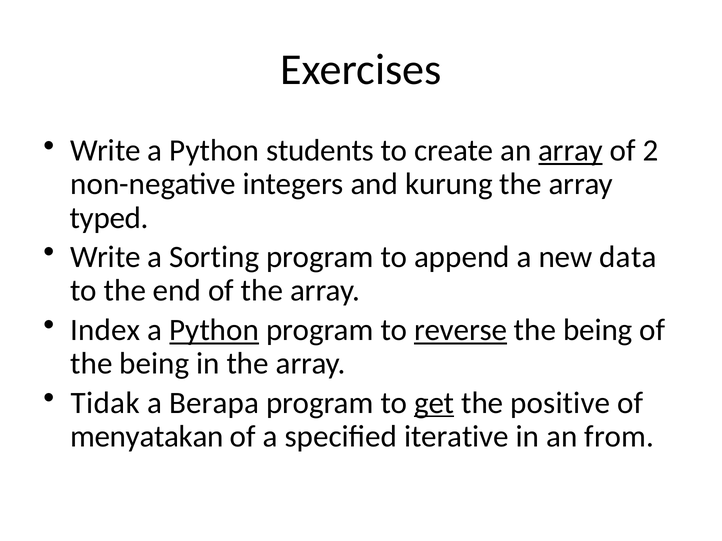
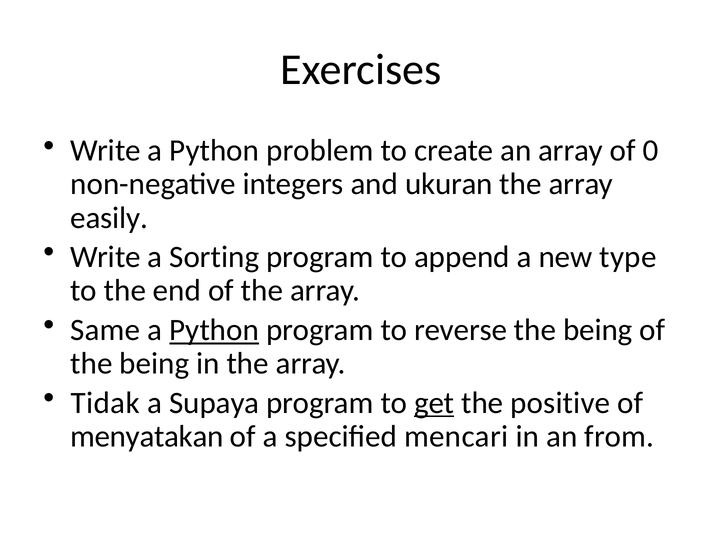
students: students -> problem
array at (571, 151) underline: present -> none
2: 2 -> 0
kurung: kurung -> ukuran
typed: typed -> easily
data: data -> type
Index: Index -> Same
reverse underline: present -> none
Berapa: Berapa -> Supaya
iterative: iterative -> mencari
